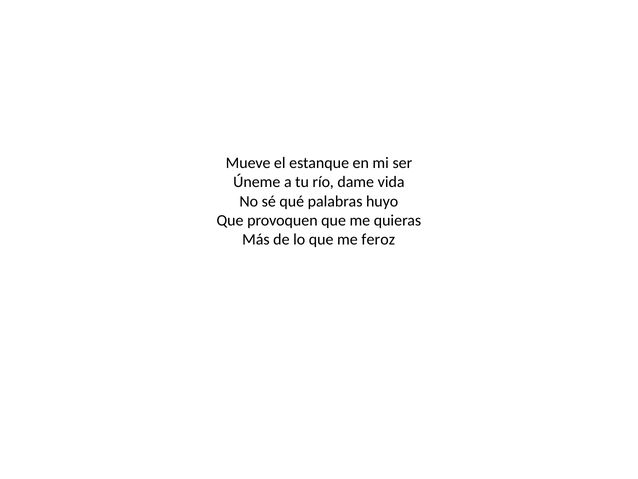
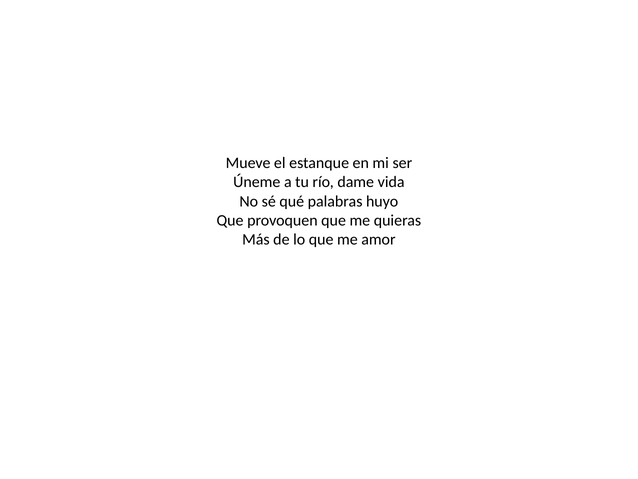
feroz: feroz -> amor
